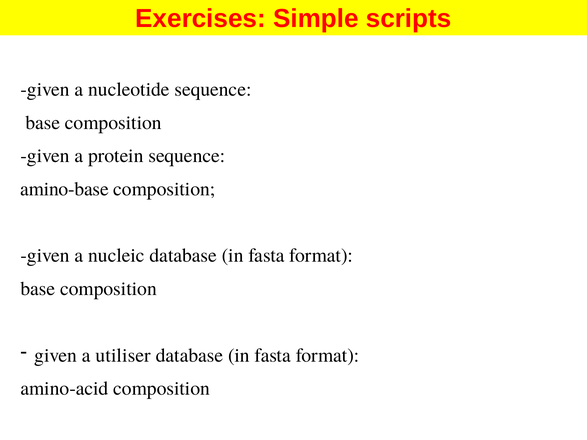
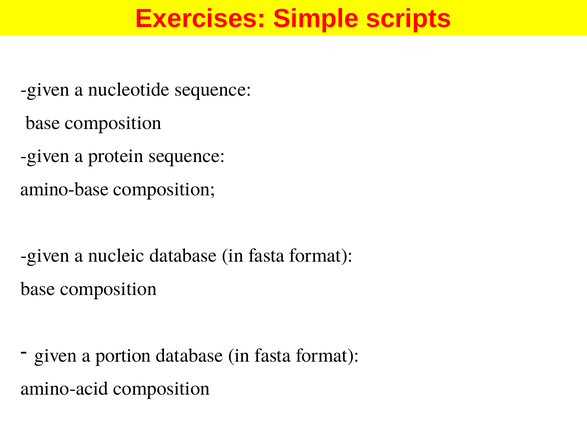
utiliser: utiliser -> portion
